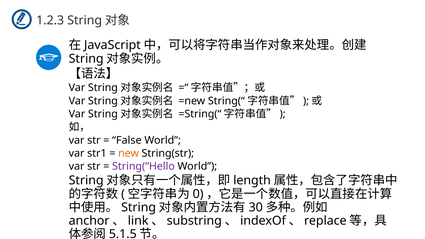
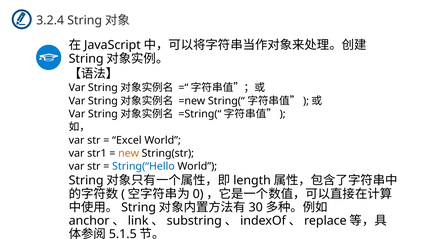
1.2.3: 1.2.3 -> 3.2.4
False: False -> Excel
String(“Hello colour: purple -> blue
